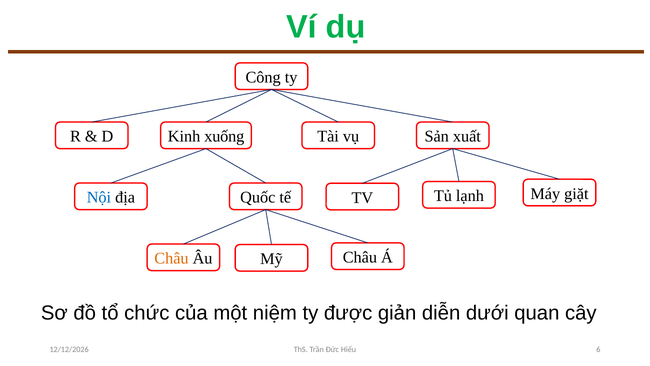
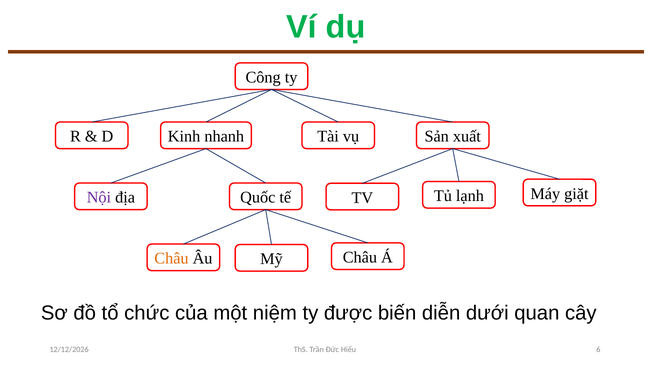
xuống: xuống -> nhanh
Nội colour: blue -> purple
giản: giản -> biến
